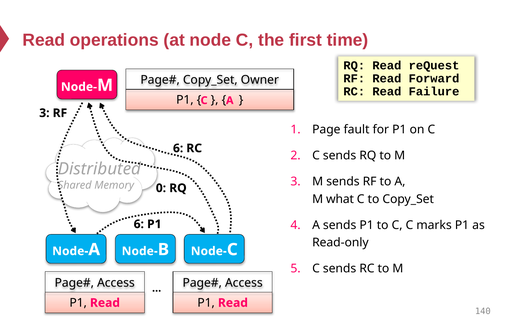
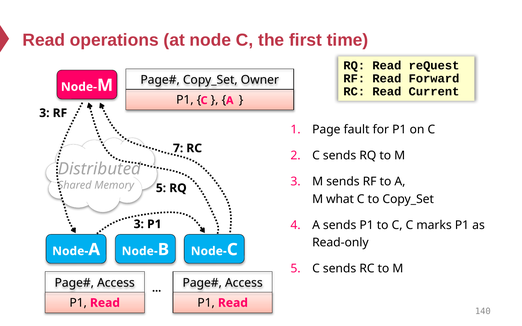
Failure: Failure -> Current
6 at (178, 148): 6 -> 7
0 at (161, 188): 0 -> 5
6 at (139, 224): 6 -> 3
